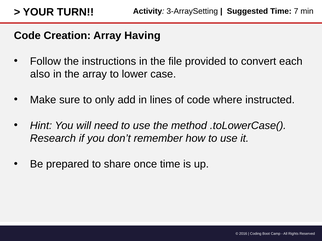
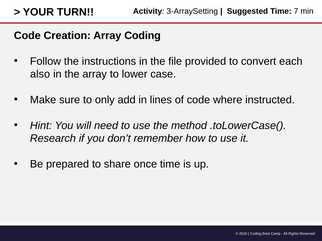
Array Having: Having -> Coding
